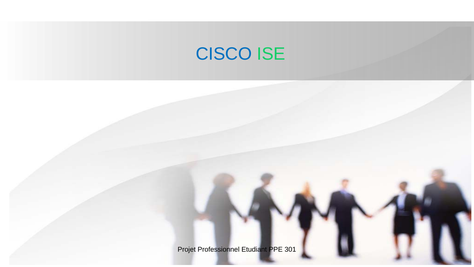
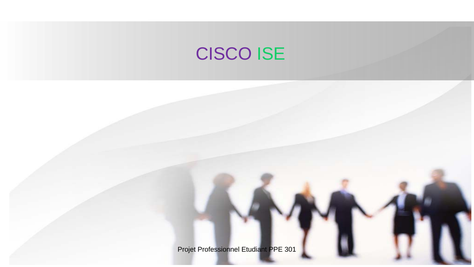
CISCO colour: blue -> purple
